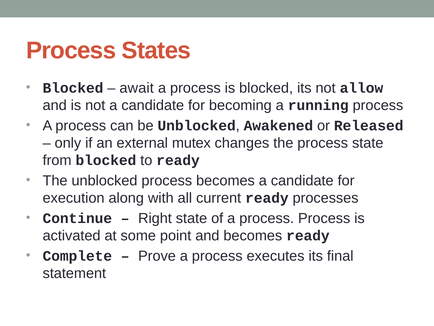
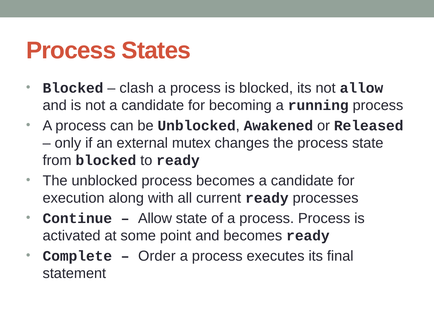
await: await -> clash
Right at (155, 218): Right -> Allow
Prove: Prove -> Order
